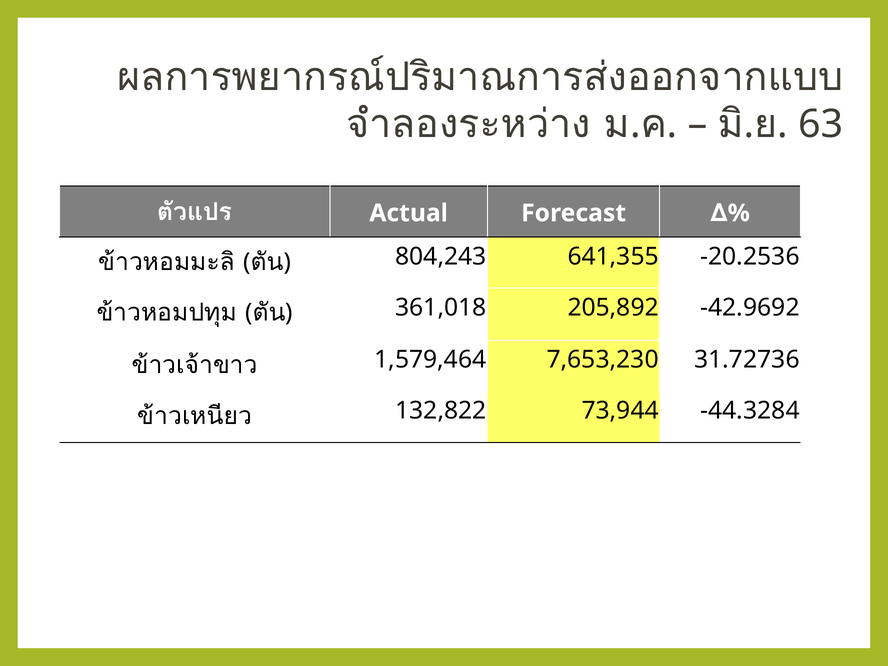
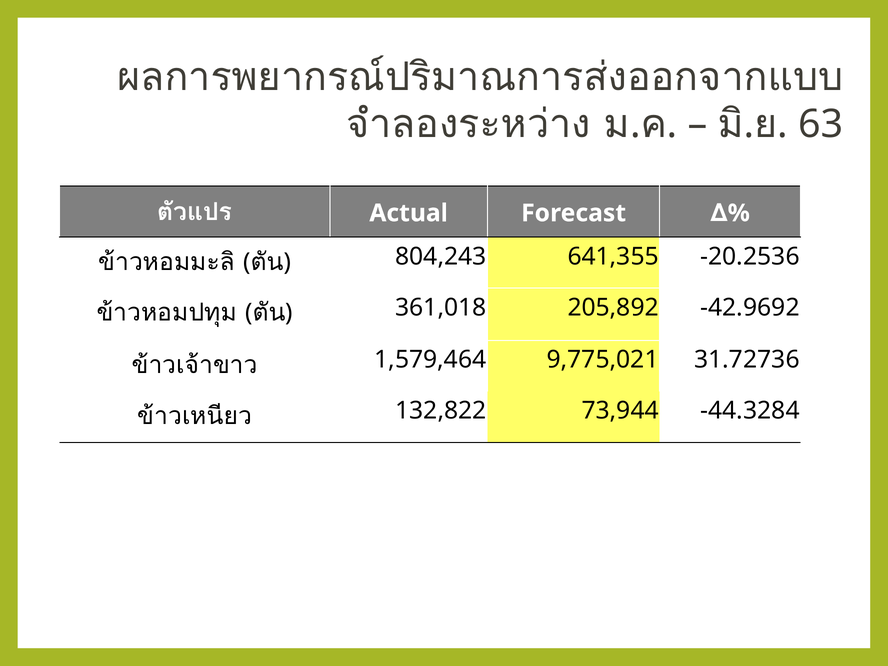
7,653,230: 7,653,230 -> 9,775,021
